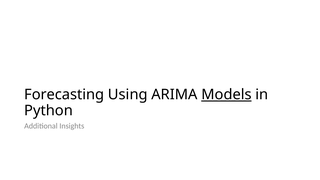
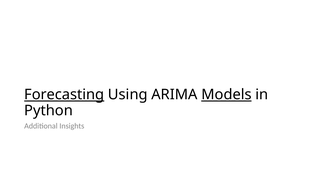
Forecasting underline: none -> present
